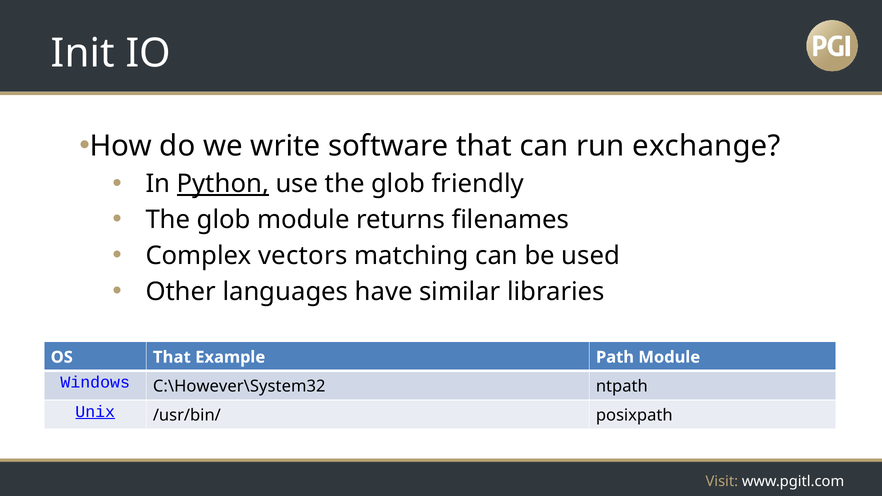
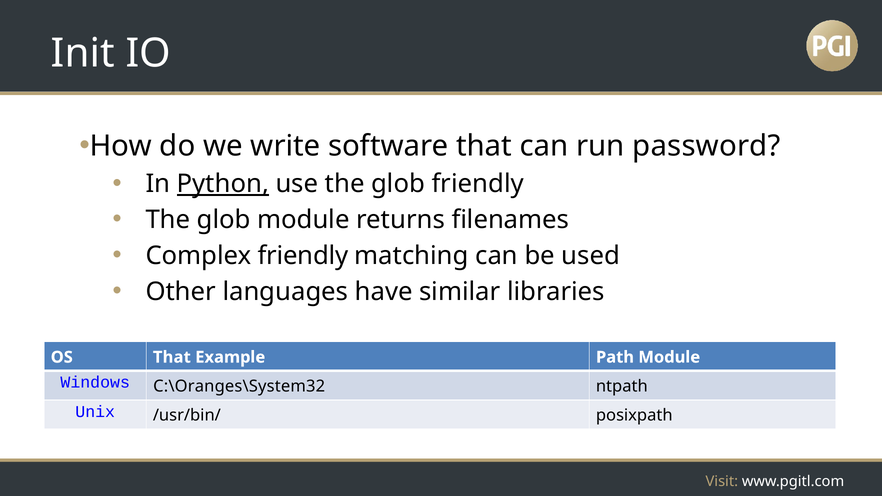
exchange: exchange -> password
Complex vectors: vectors -> friendly
C:\However\System32: C:\However\System32 -> C:\Oranges\System32
Unix underline: present -> none
